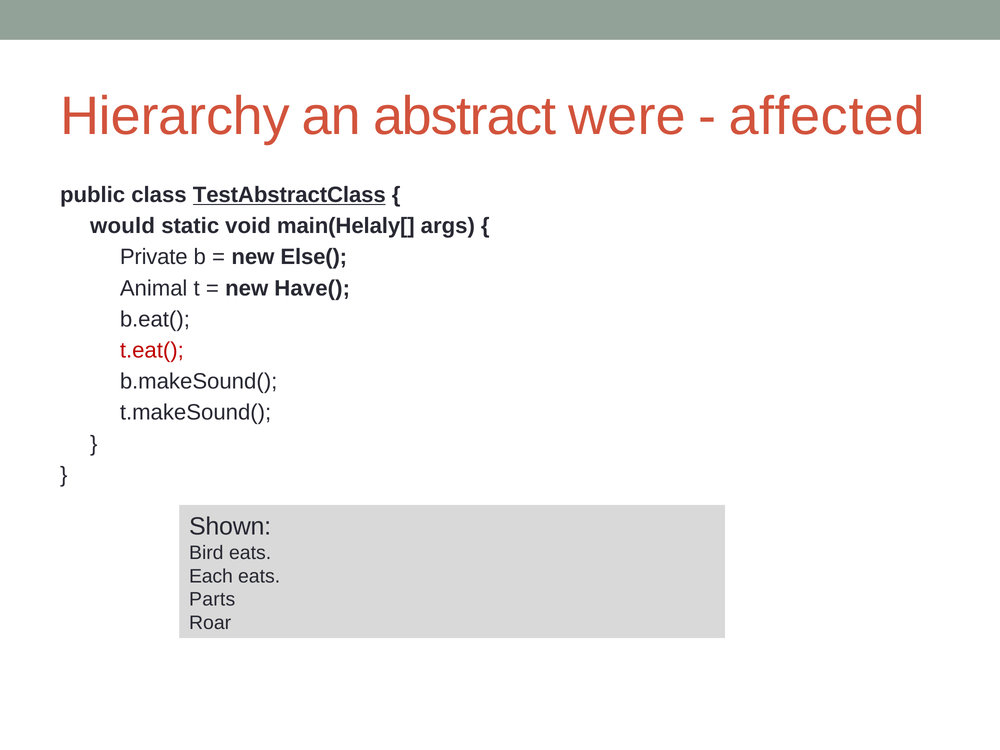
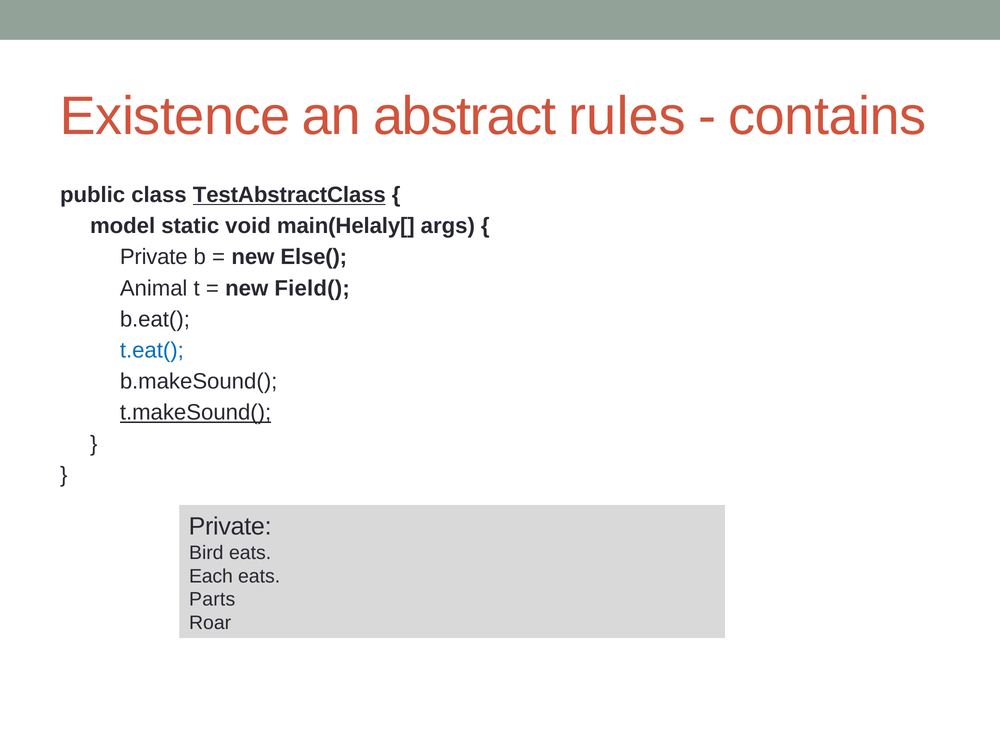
Hierarchy: Hierarchy -> Existence
were: were -> rules
affected: affected -> contains
would: would -> model
Have(: Have( -> Field(
t.eat( colour: red -> blue
t.makeSound( underline: none -> present
Shown at (230, 527): Shown -> Private
